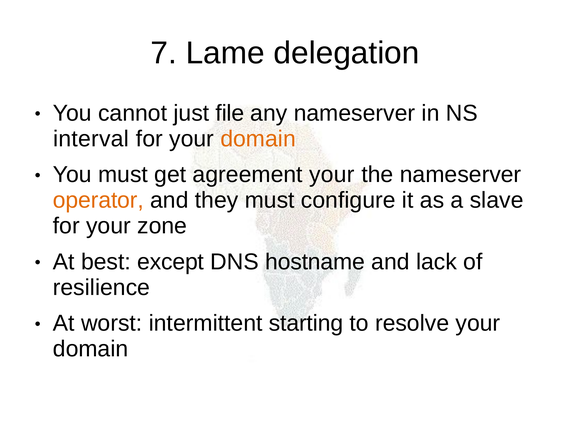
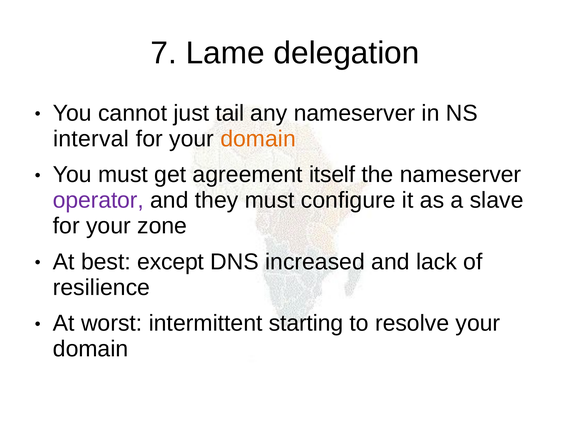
file: file -> tail
agreement your: your -> itself
operator colour: orange -> purple
hostname: hostname -> increased
